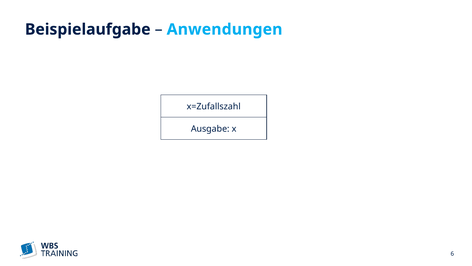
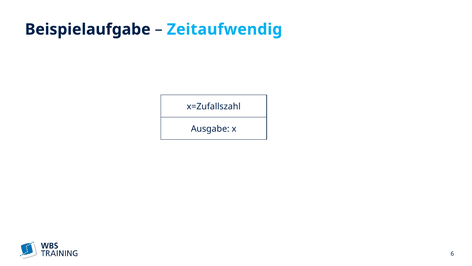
Anwendungen: Anwendungen -> Zeitaufwendig
